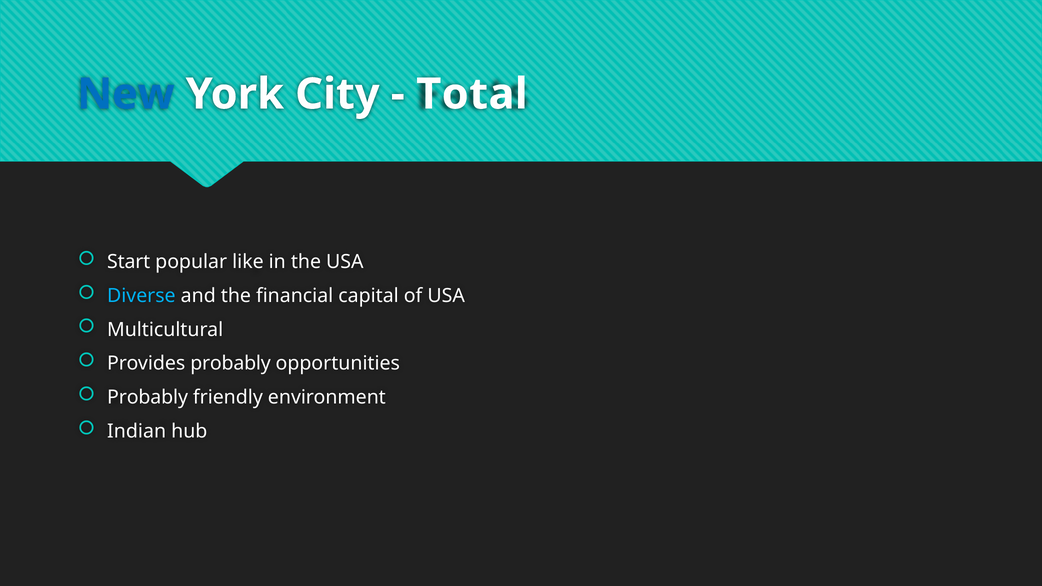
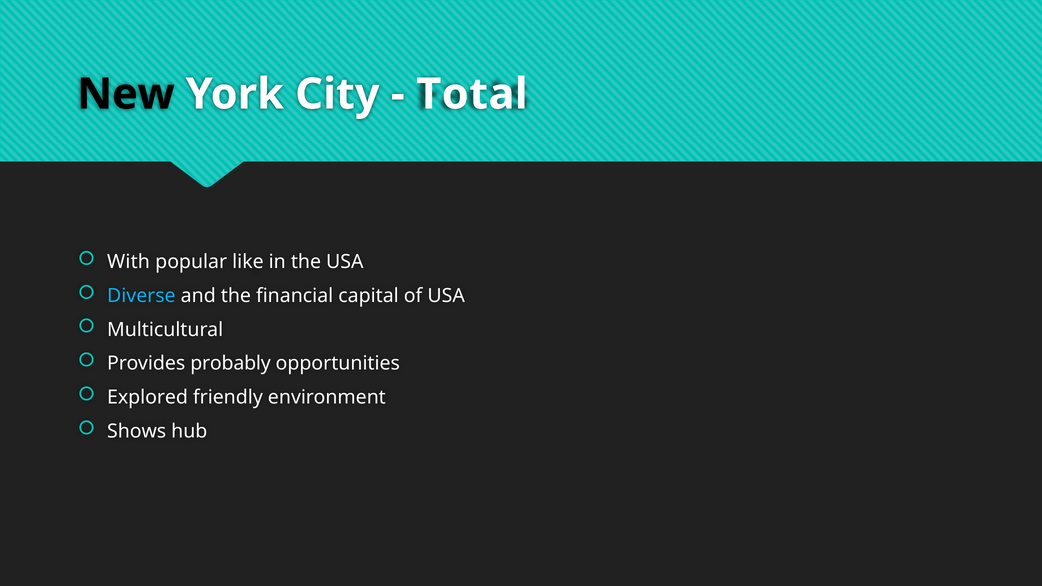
New colour: blue -> black
Start: Start -> With
Probably at (148, 397): Probably -> Explored
Indian: Indian -> Shows
